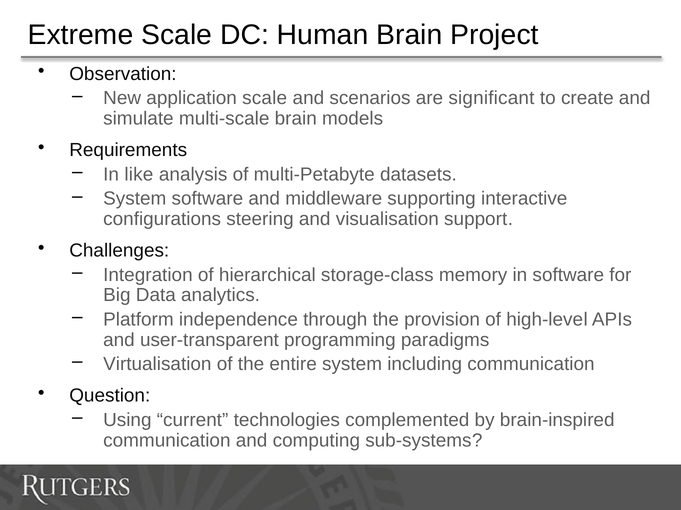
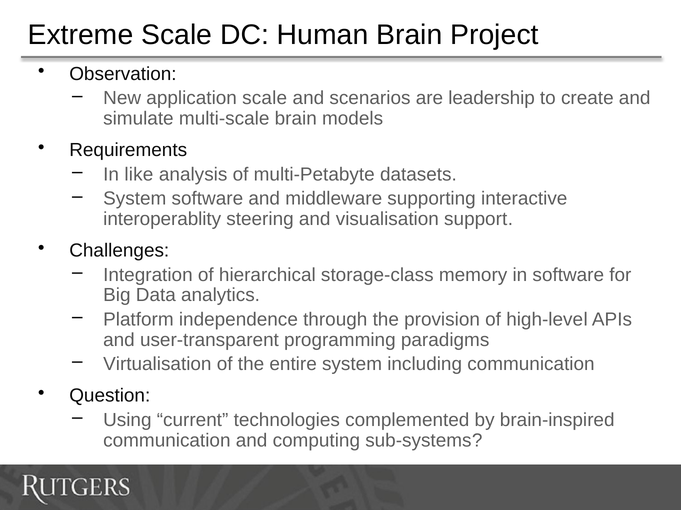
significant: significant -> leadership
configurations: configurations -> interoperablity
